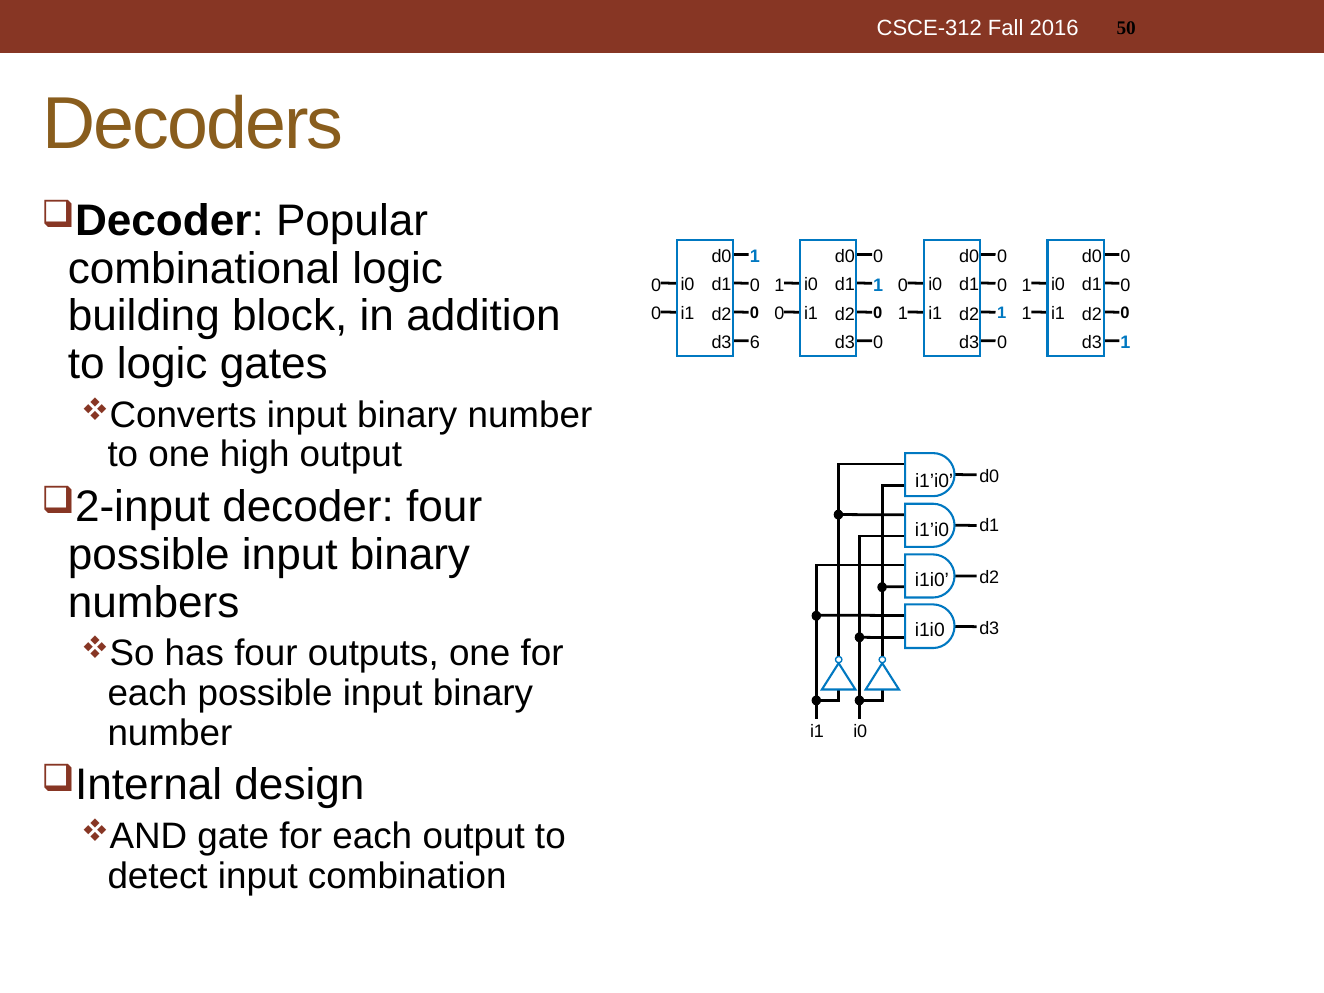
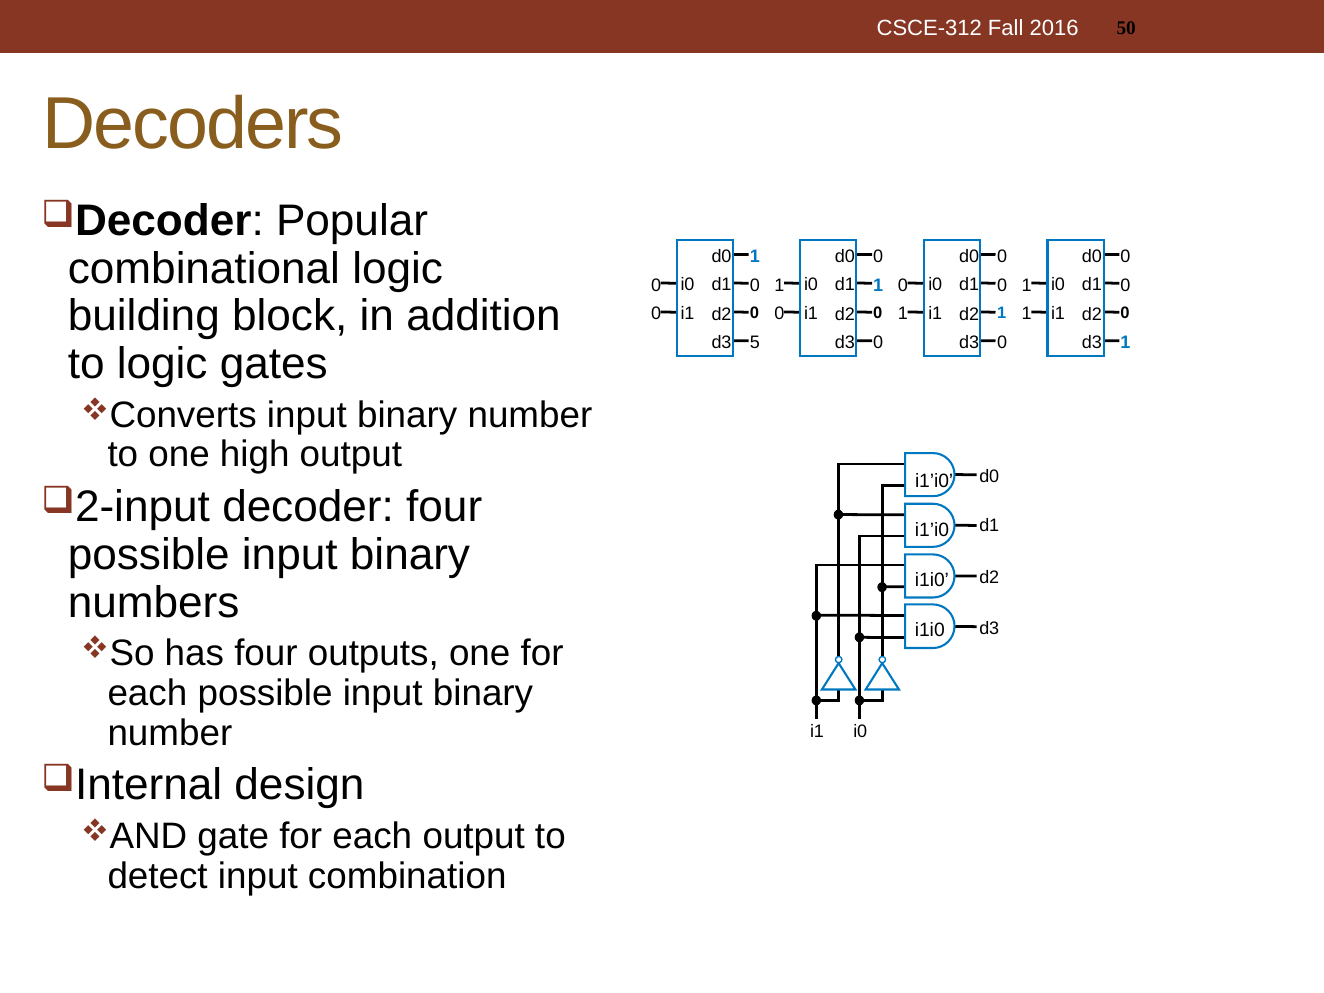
6: 6 -> 5
